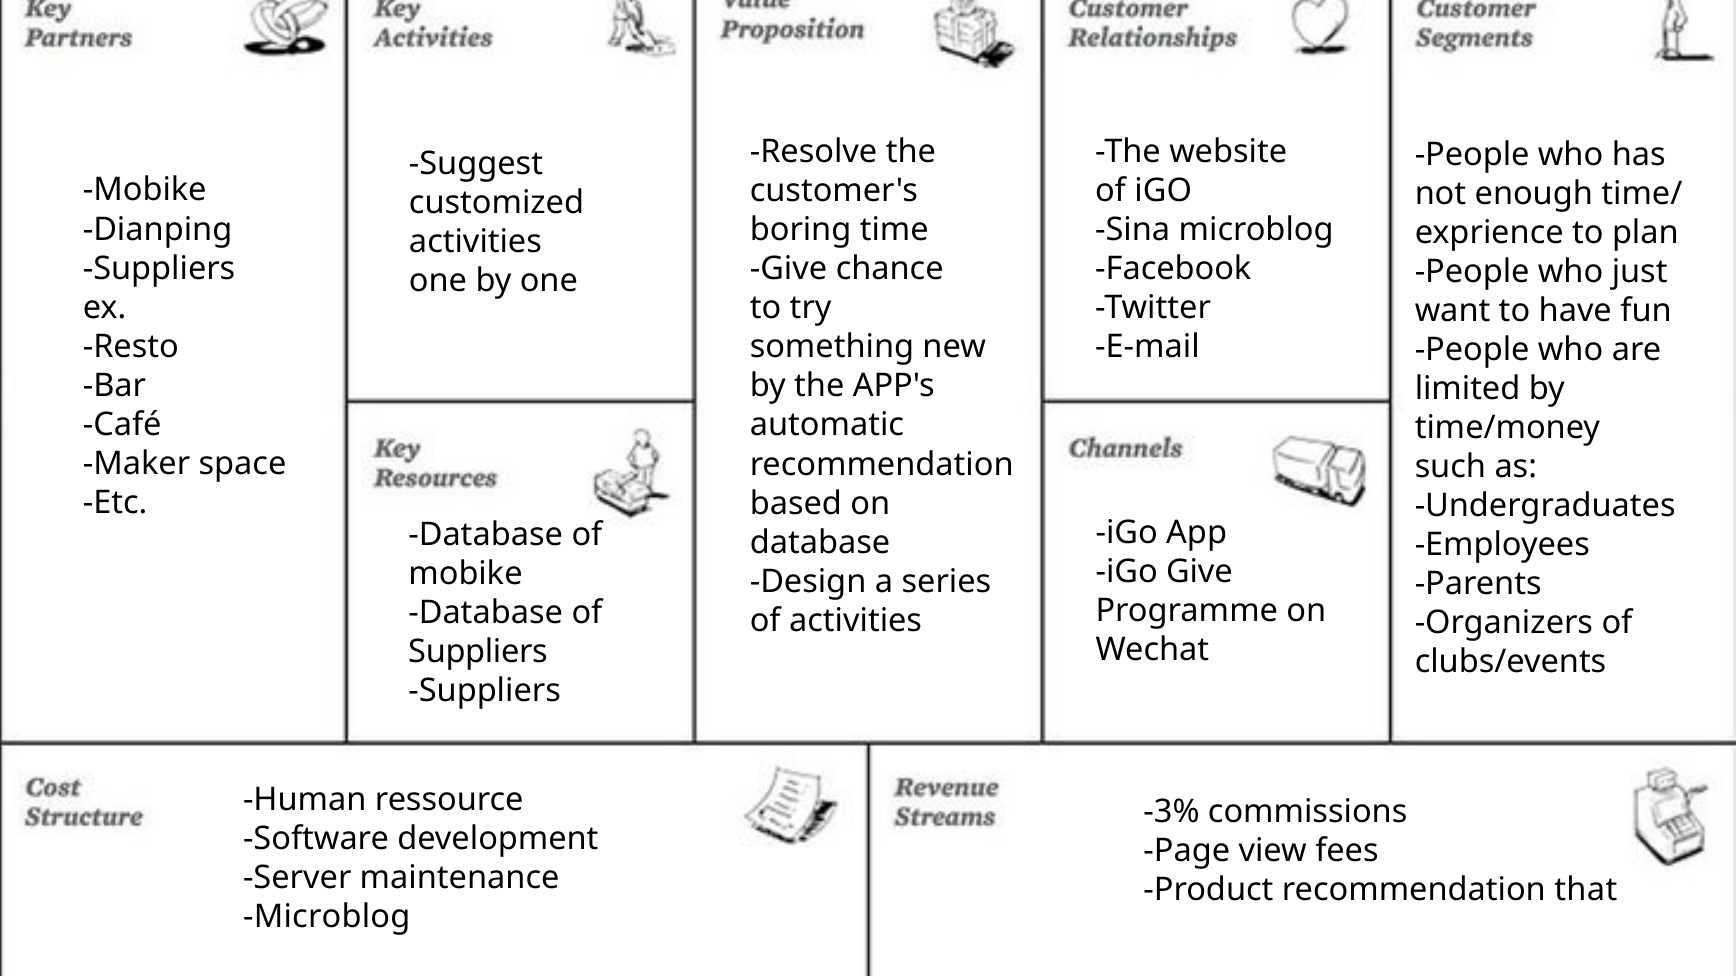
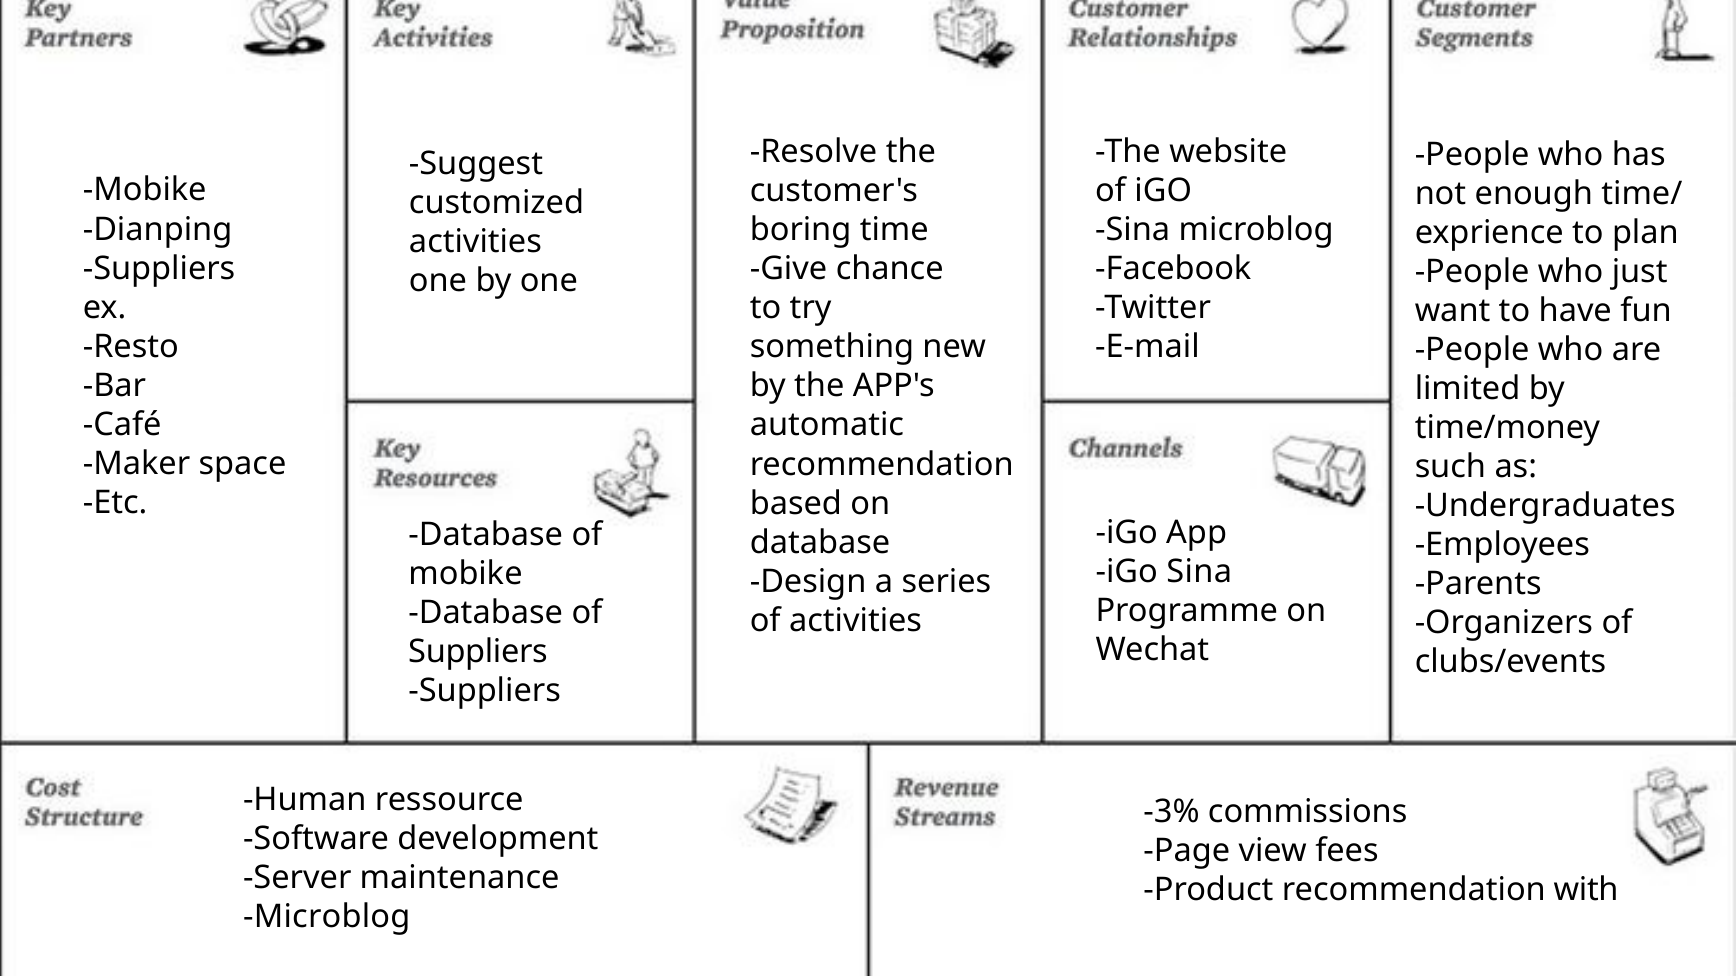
Give at (1199, 572): Give -> Sina
that: that -> with
